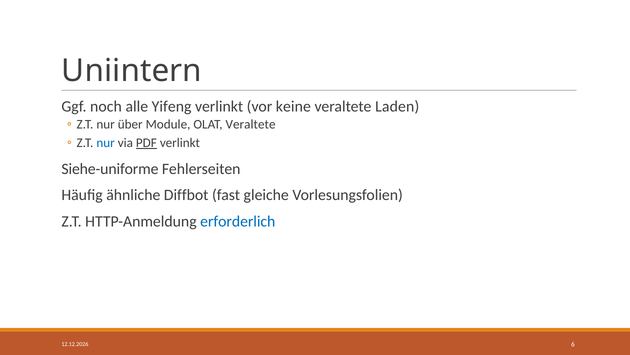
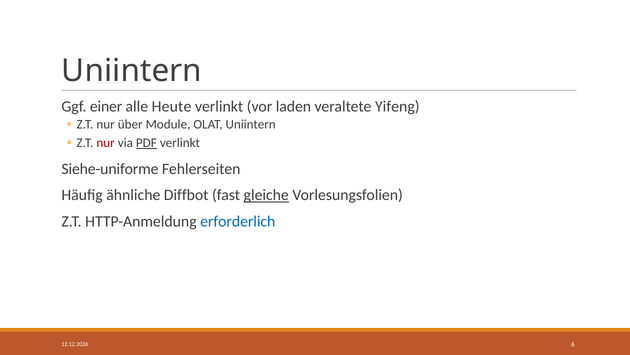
noch: noch -> einer
Yifeng: Yifeng -> Heute
keine: keine -> laden
Laden: Laden -> Yifeng
OLAT Veraltete: Veraltete -> Uniintern
nur at (106, 143) colour: blue -> red
gleiche underline: none -> present
